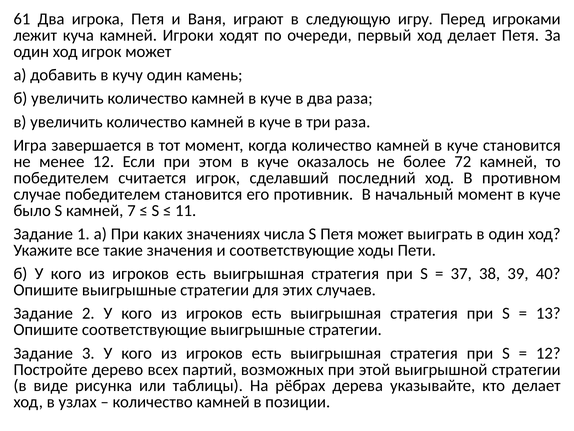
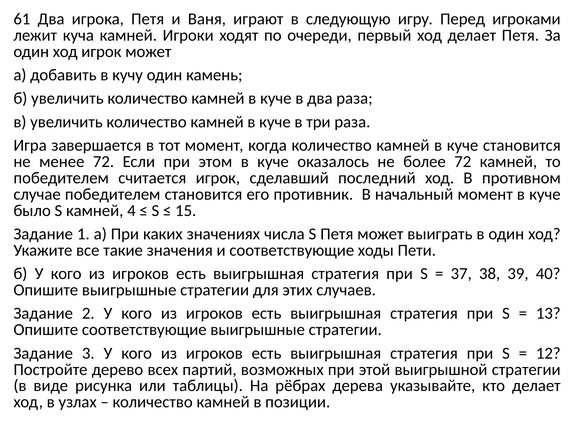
менее 12: 12 -> 72
7: 7 -> 4
11: 11 -> 15
